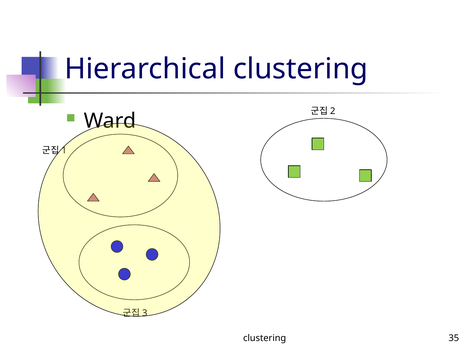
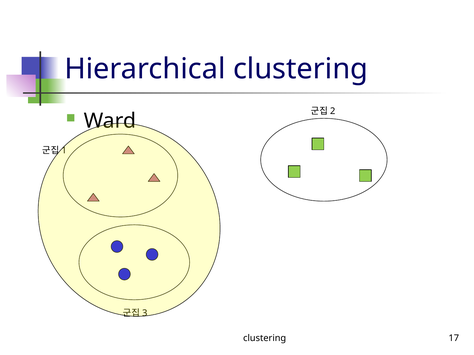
35: 35 -> 17
